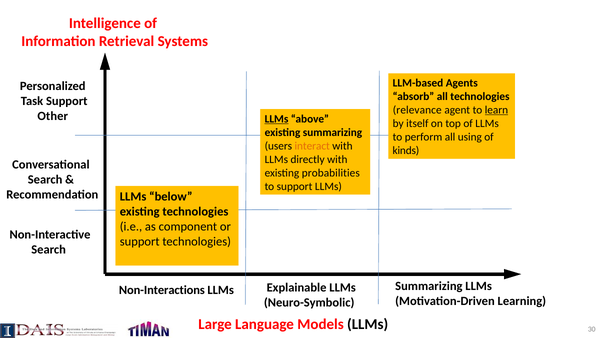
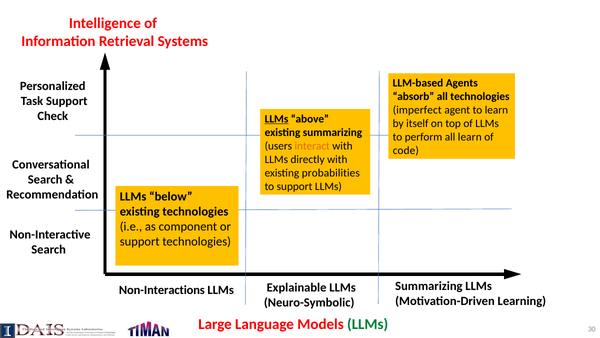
relevance: relevance -> imperfect
learn at (496, 110) underline: present -> none
Other: Other -> Check
all using: using -> learn
kinds: kinds -> code
LLMs at (368, 324) colour: black -> green
